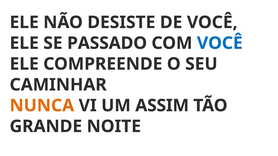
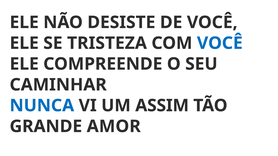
PASSADO: PASSADO -> TRISTEZA
NUNCA colour: orange -> blue
NOITE: NOITE -> AMOR
